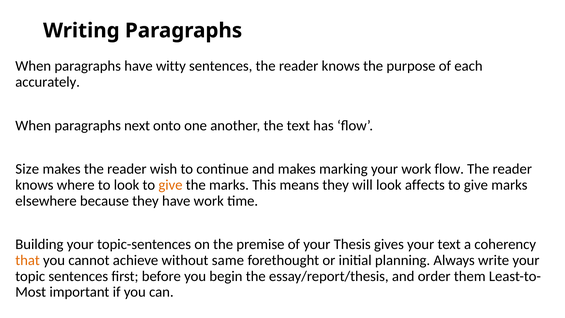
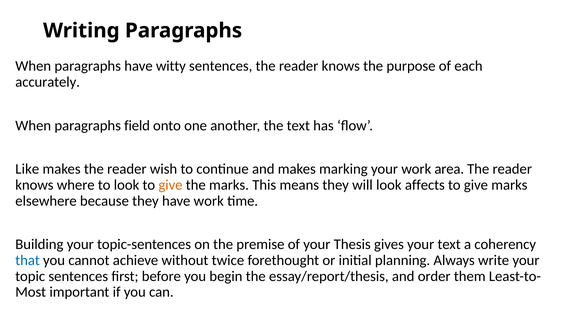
next: next -> field
Size: Size -> Like
work flow: flow -> area
that colour: orange -> blue
same: same -> twice
